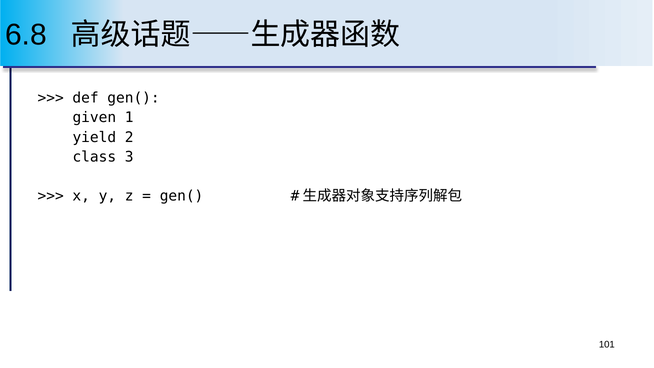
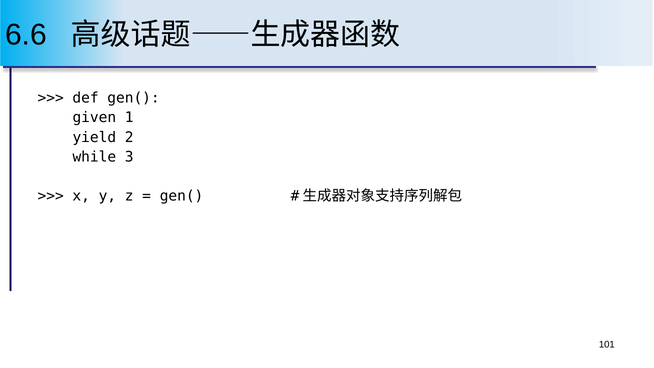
6.8: 6.8 -> 6.6
class: class -> while
